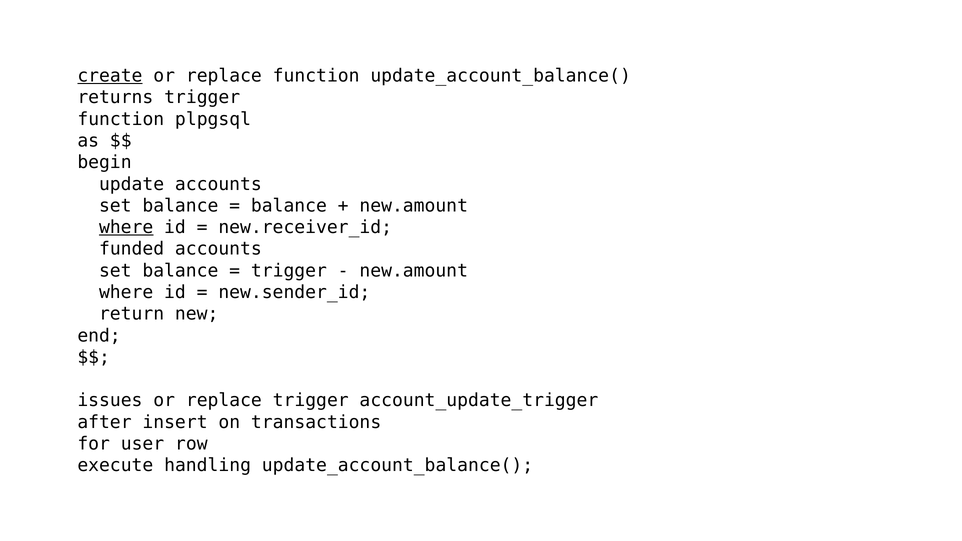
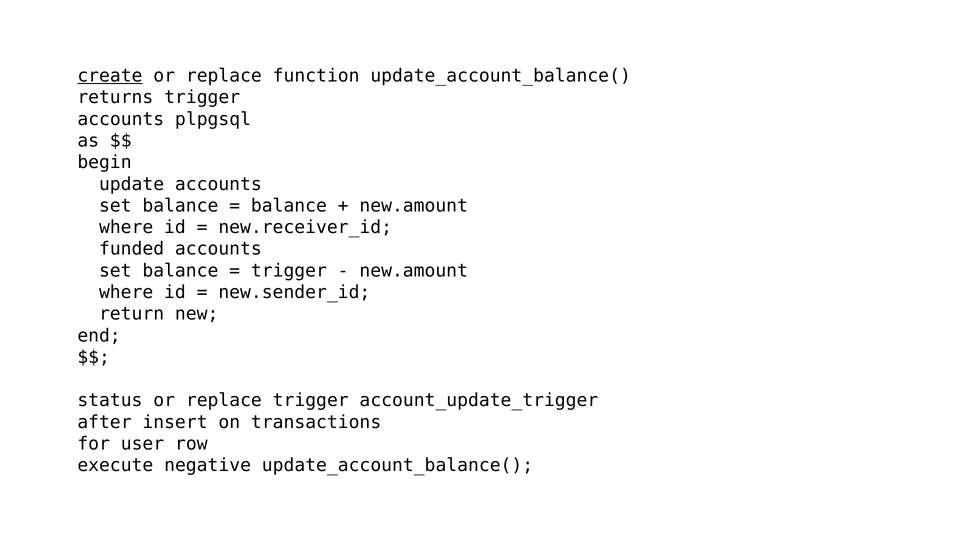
function at (121, 119): function -> accounts
where at (126, 227) underline: present -> none
issues: issues -> status
handling: handling -> negative
